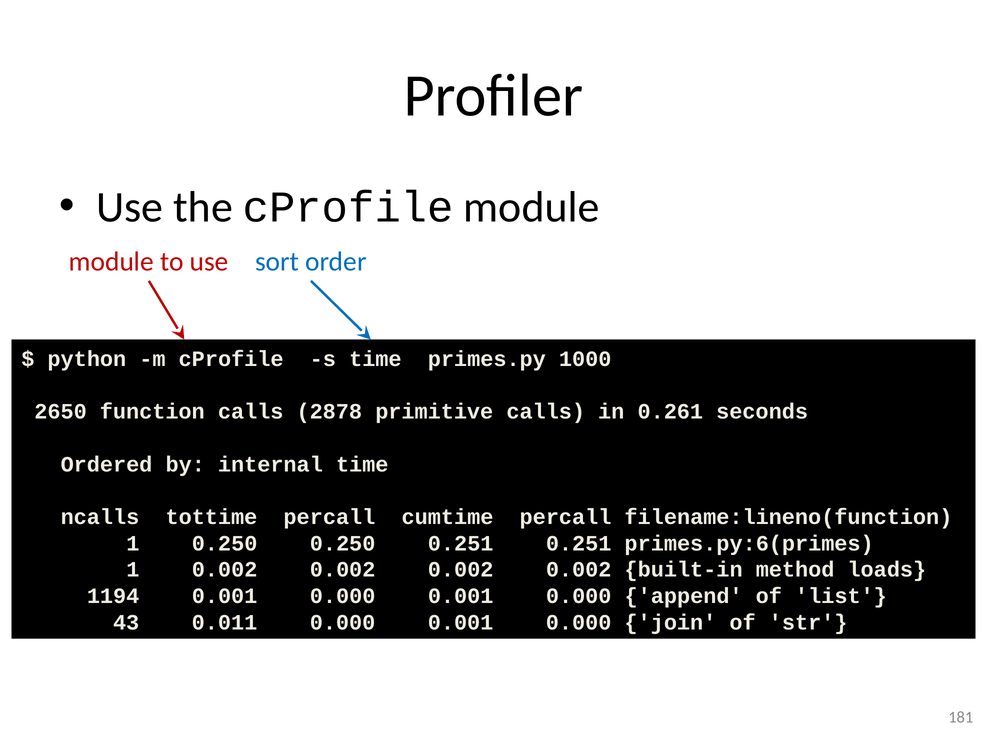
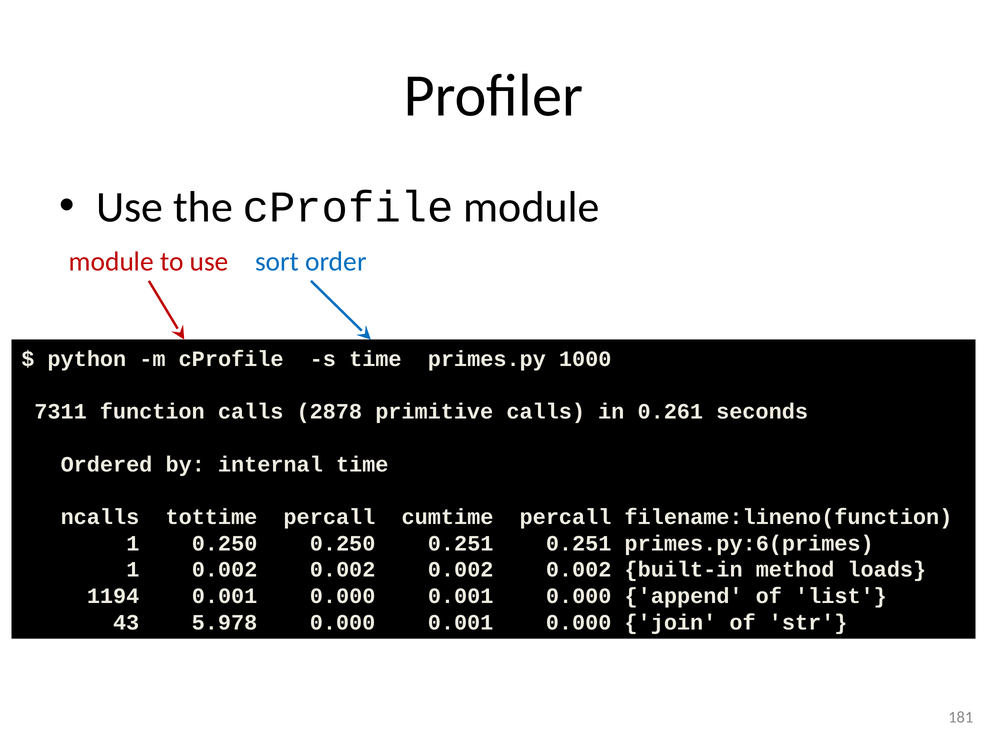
2650: 2650 -> 7311
0.011: 0.011 -> 5.978
